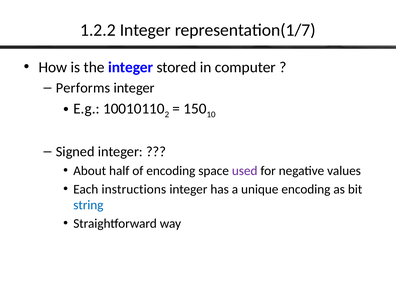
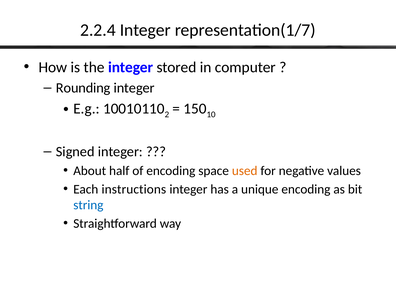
1.2.2: 1.2.2 -> 2.2.4
Performs: Performs -> Rounding
used colour: purple -> orange
